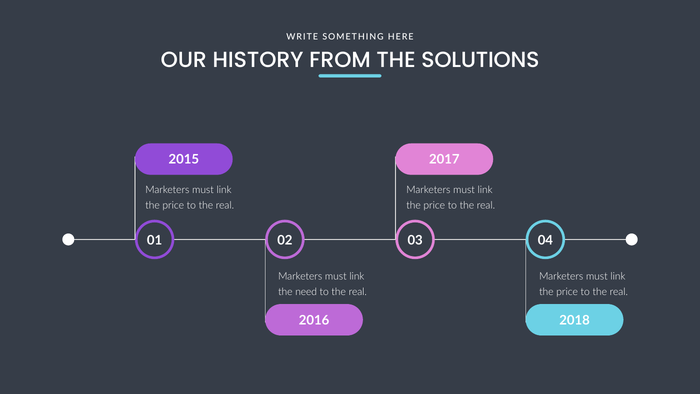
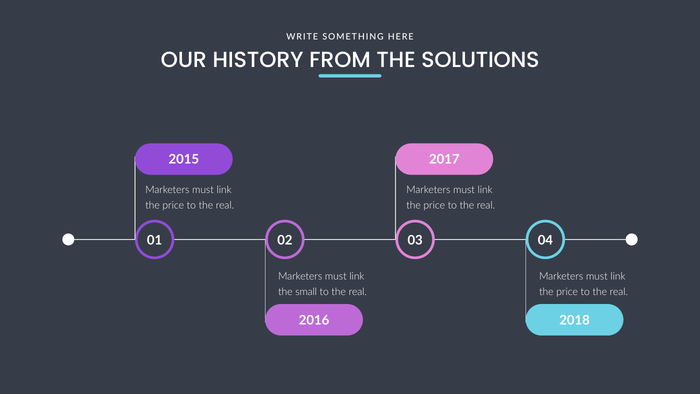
need: need -> small
